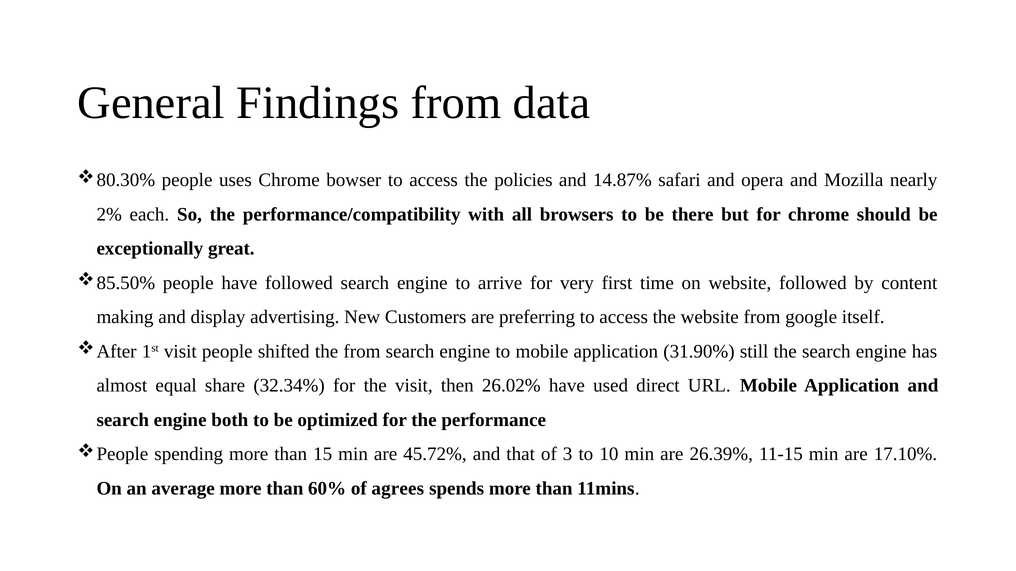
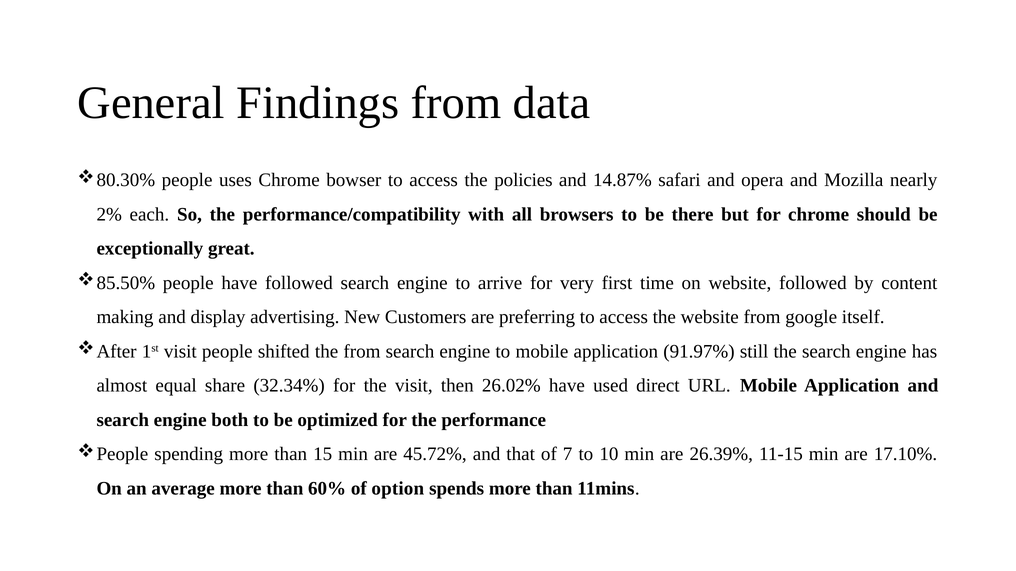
31.90%: 31.90% -> 91.97%
3: 3 -> 7
agrees: agrees -> option
